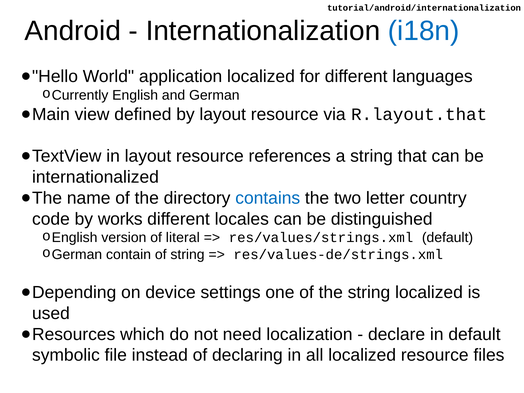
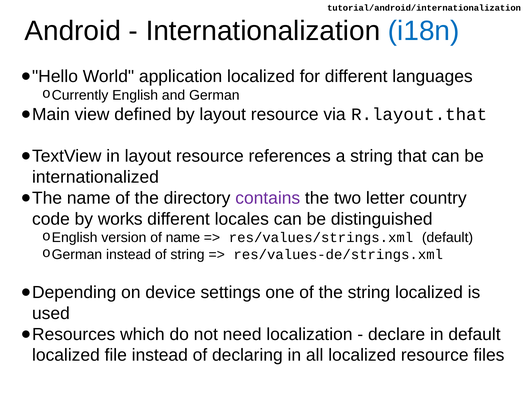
contains colour: blue -> purple
of literal: literal -> name
contain at (129, 254): contain -> instead
symbolic at (66, 355): symbolic -> localized
